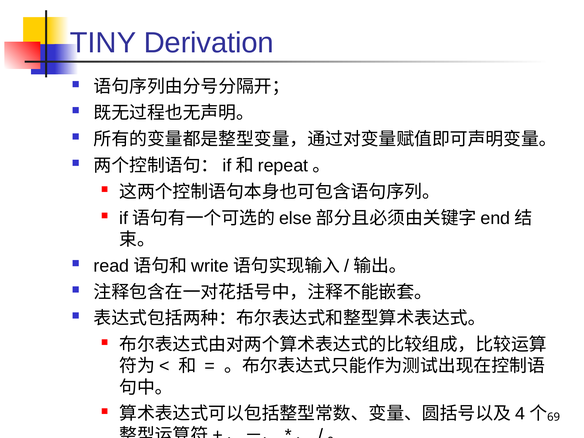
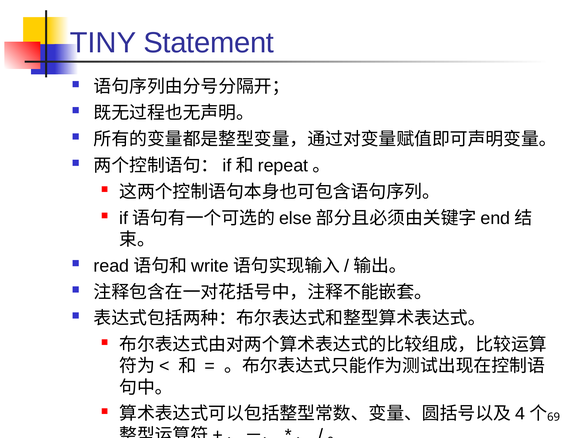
Derivation: Derivation -> Statement
